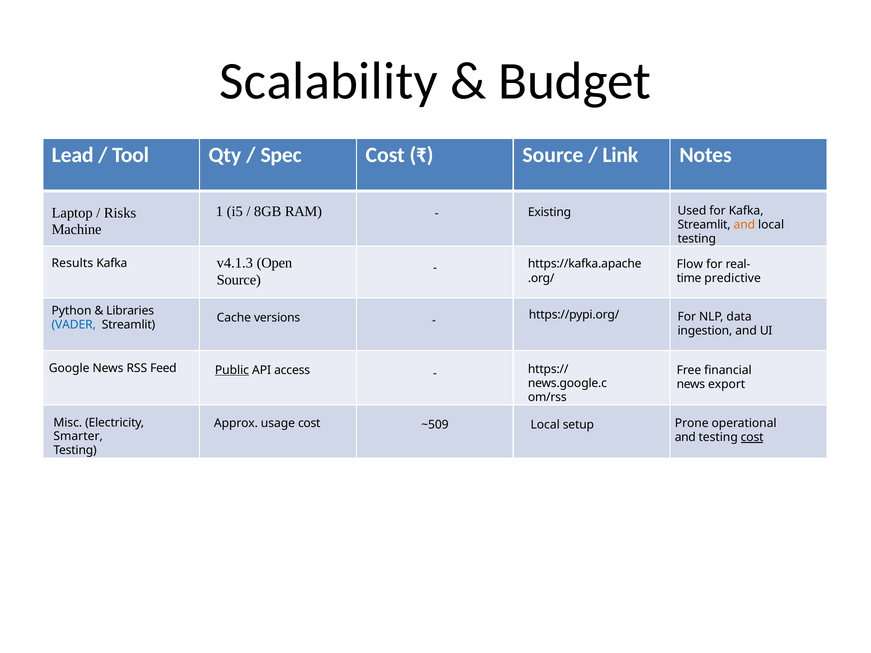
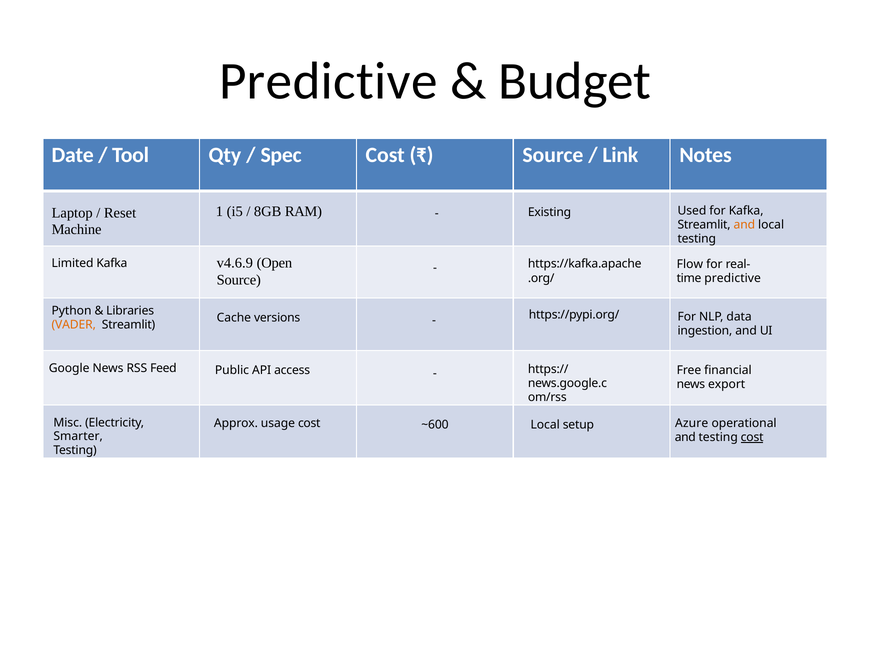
Scalability at (328, 81): Scalability -> Predictive
Lead: Lead -> Date
Risks: Risks -> Reset
Results: Results -> Limited
v4.1.3: v4.1.3 -> v4.6.9
VADER colour: blue -> orange
Public underline: present -> none
~509: ~509 -> ~600
Prone: Prone -> Azure
